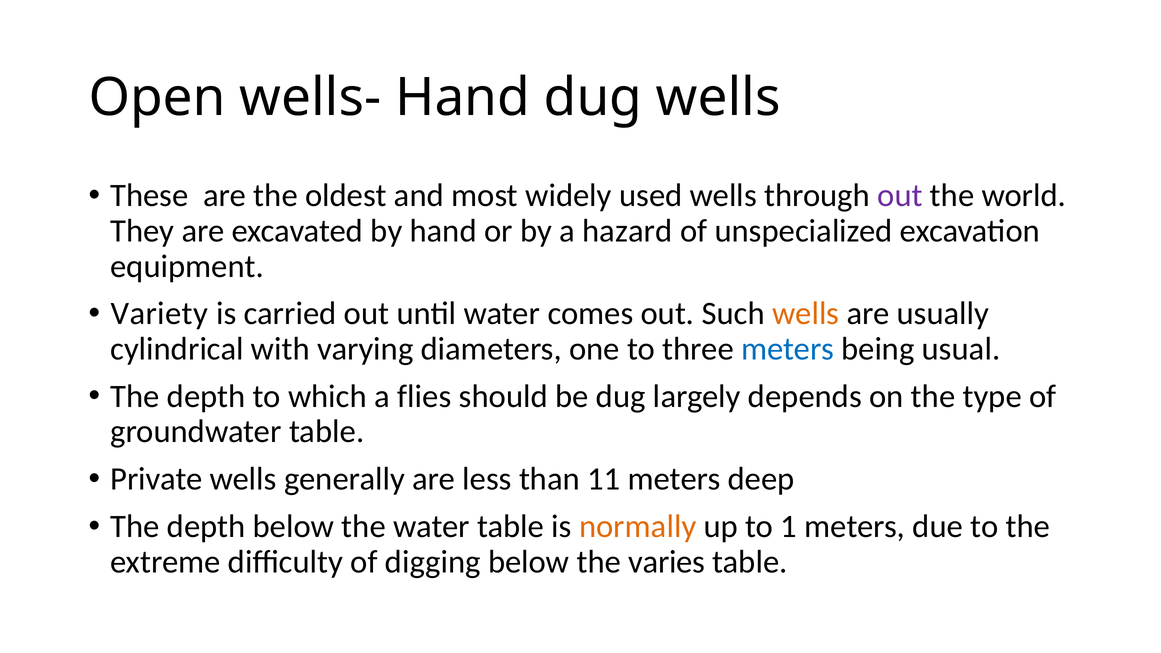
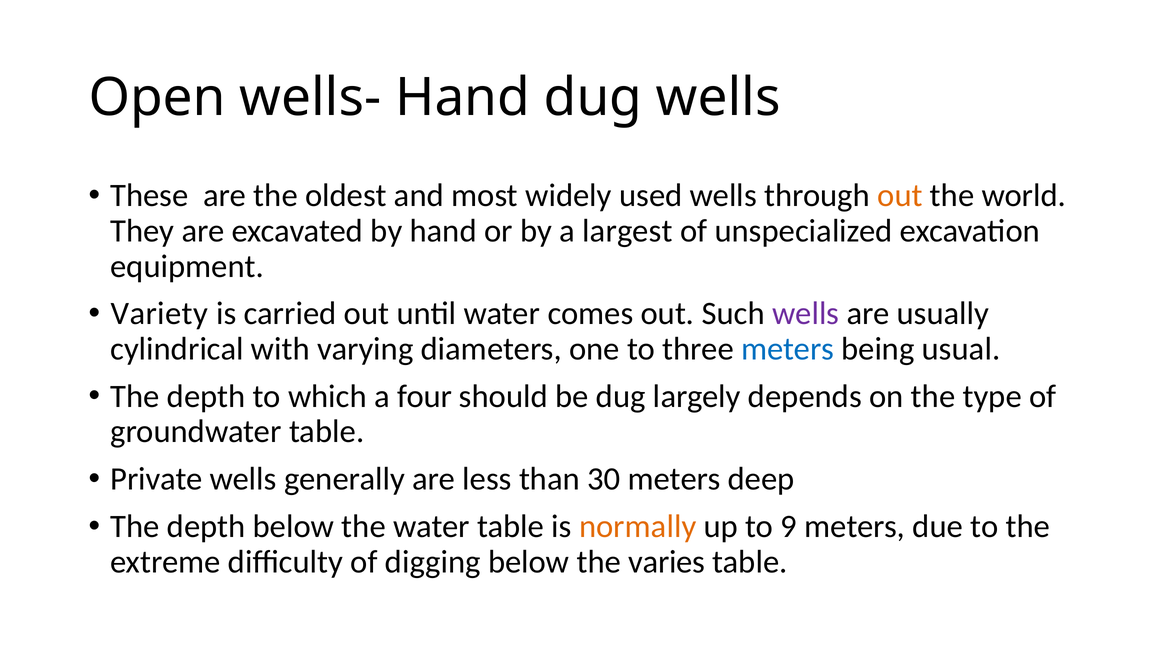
out at (900, 196) colour: purple -> orange
hazard: hazard -> largest
wells at (806, 314) colour: orange -> purple
flies: flies -> four
11: 11 -> 30
1: 1 -> 9
